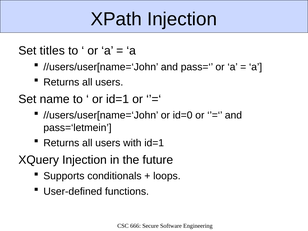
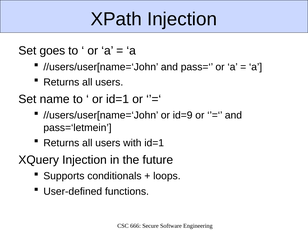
titles: titles -> goes
id=0: id=0 -> id=9
